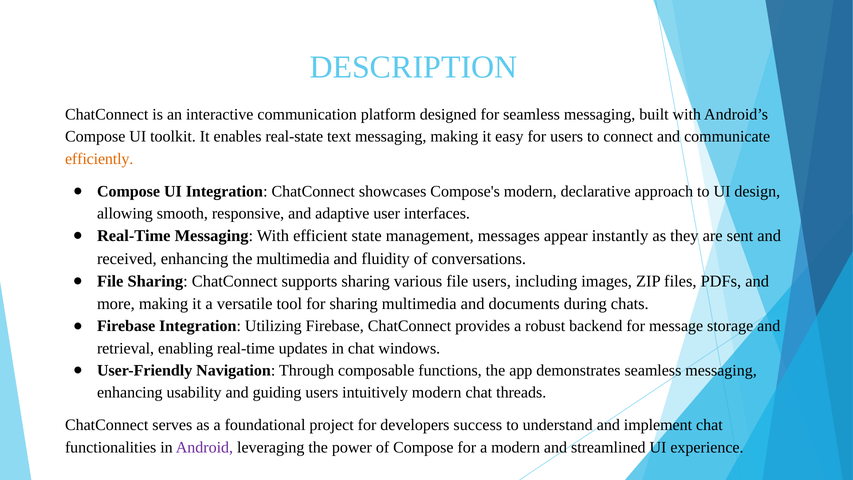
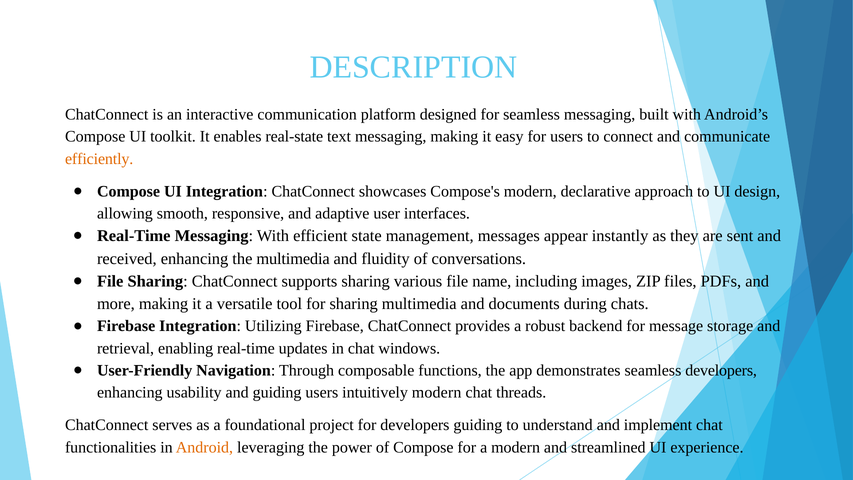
file users: users -> name
demonstrates seamless messaging: messaging -> developers
developers success: success -> guiding
Android colour: purple -> orange
